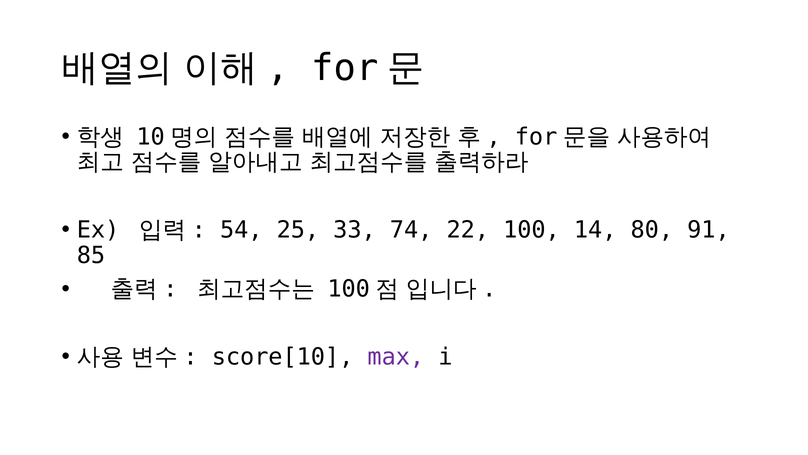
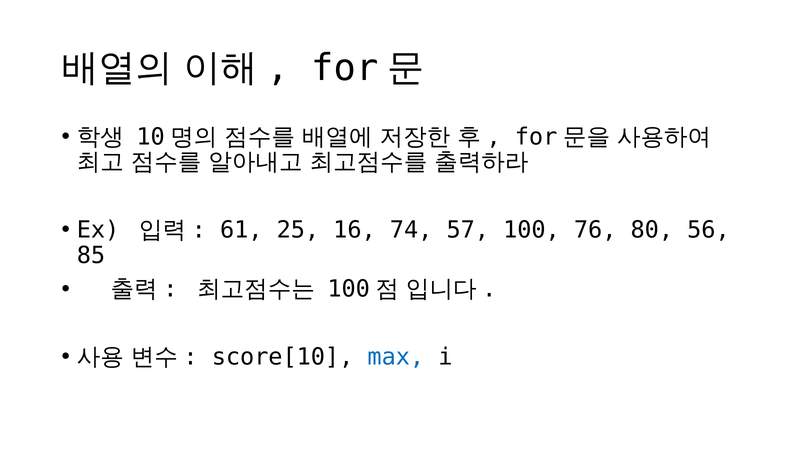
54: 54 -> 61
33: 33 -> 16
22: 22 -> 57
14: 14 -> 76
91: 91 -> 56
max colour: purple -> blue
